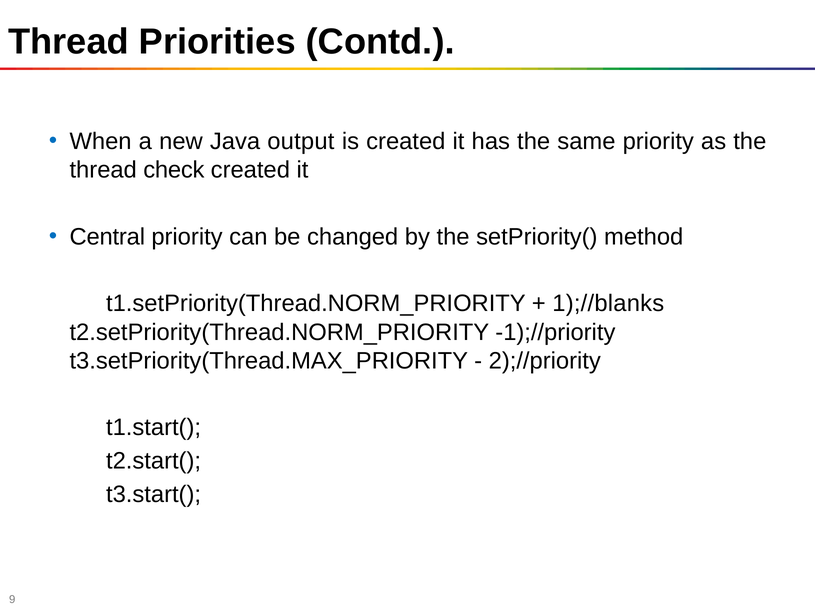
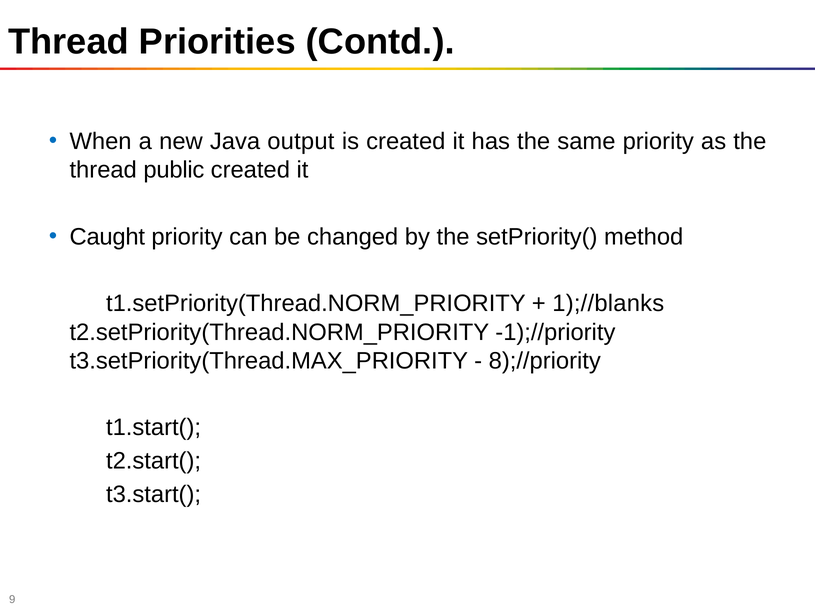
check: check -> public
Central: Central -> Caught
2);//priority: 2);//priority -> 8);//priority
